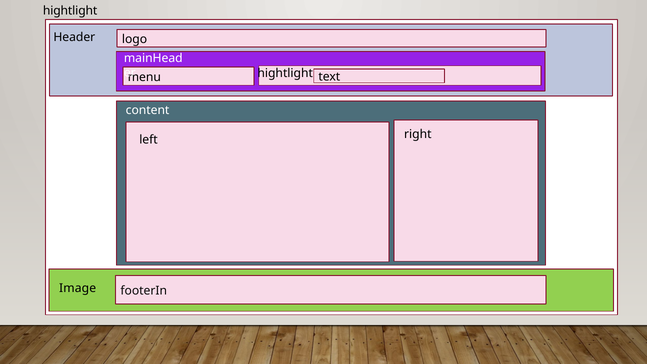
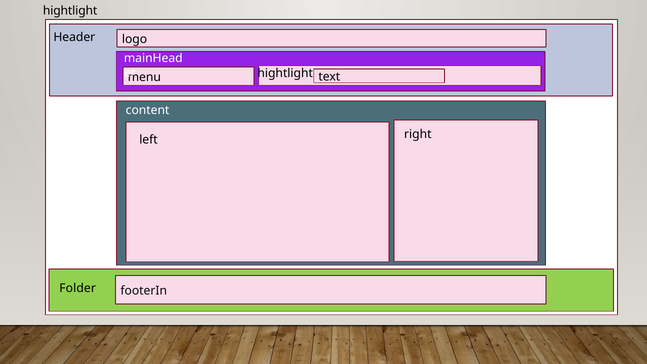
Image: Image -> Folder
